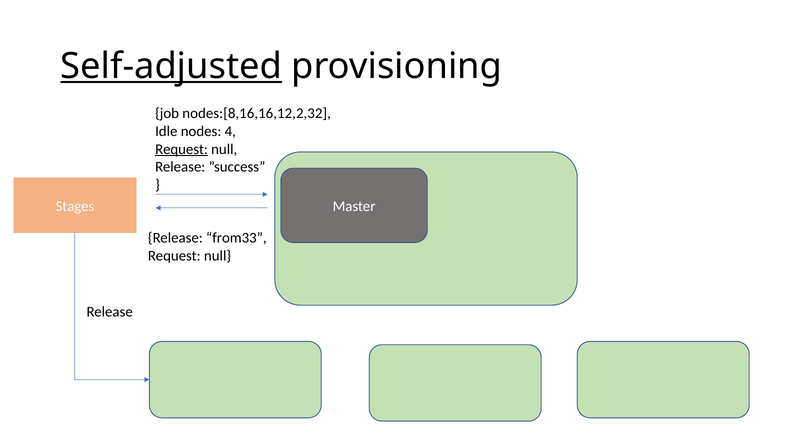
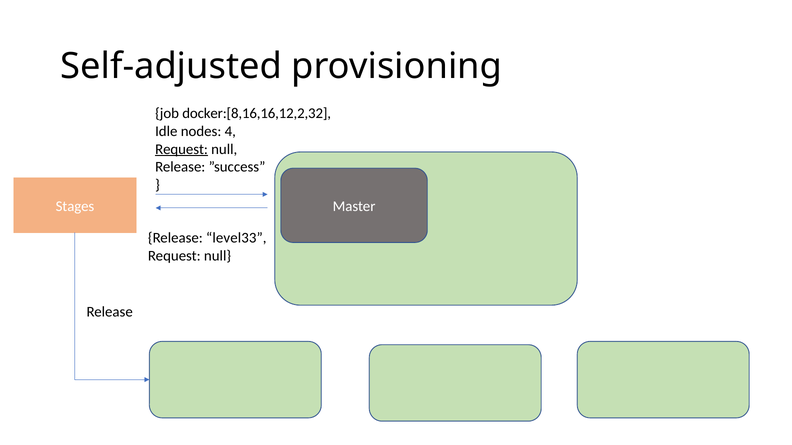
Self-adjusted underline: present -> none
nodes:[8,16,16,12,2,32: nodes:[8,16,16,12,2,32 -> docker:[8,16,16,12,2,32
from33: from33 -> level33
